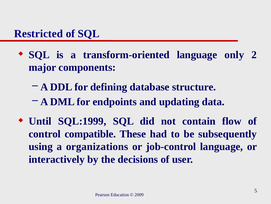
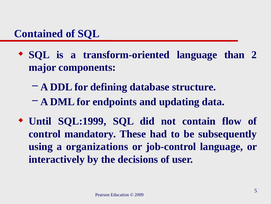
Restricted: Restricted -> Contained
only: only -> than
compatible: compatible -> mandatory
